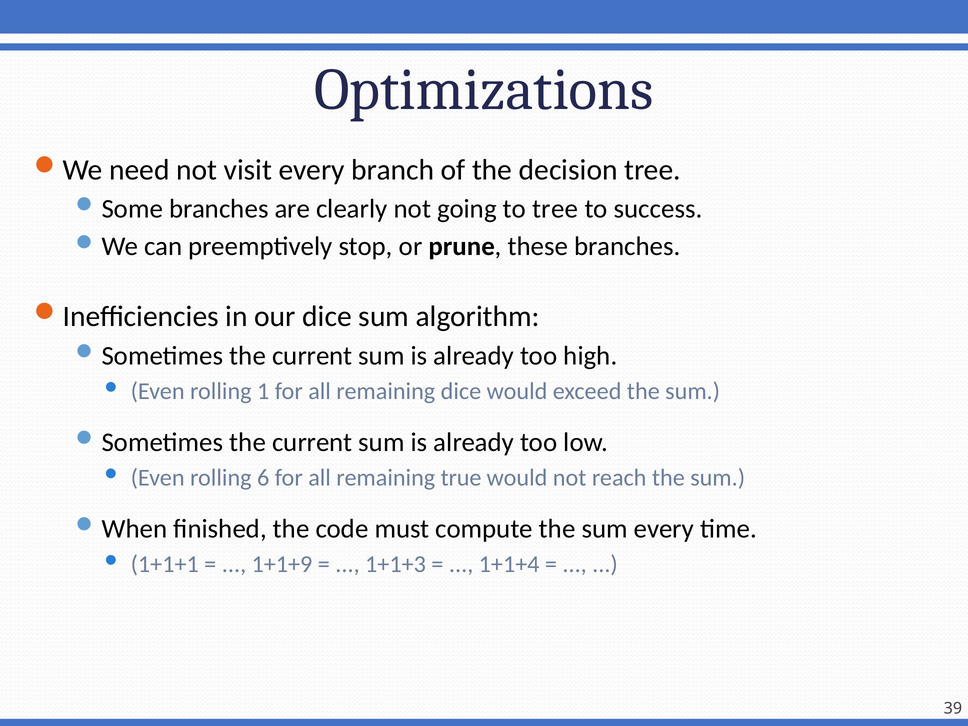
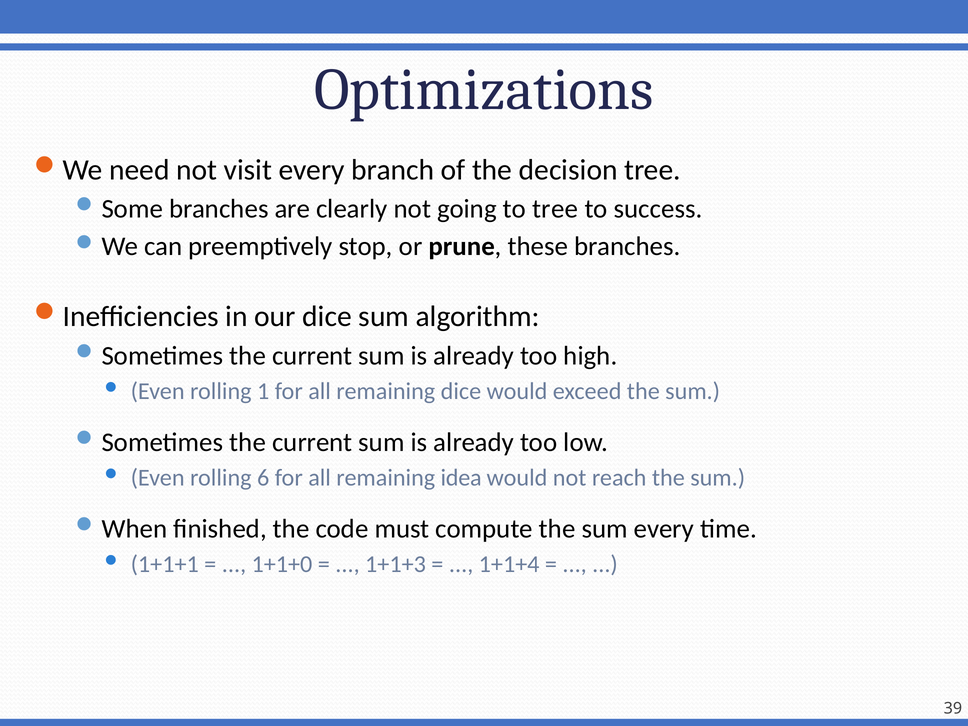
true: true -> idea
1+1+9: 1+1+9 -> 1+1+0
